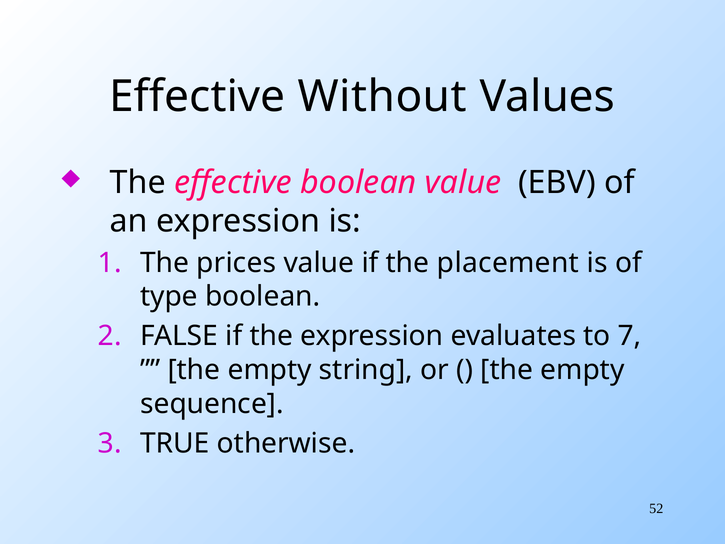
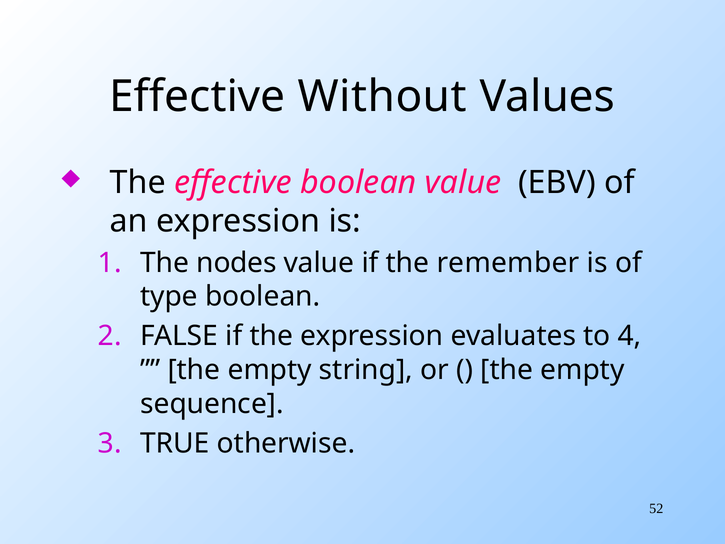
prices: prices -> nodes
placement: placement -> remember
7: 7 -> 4
